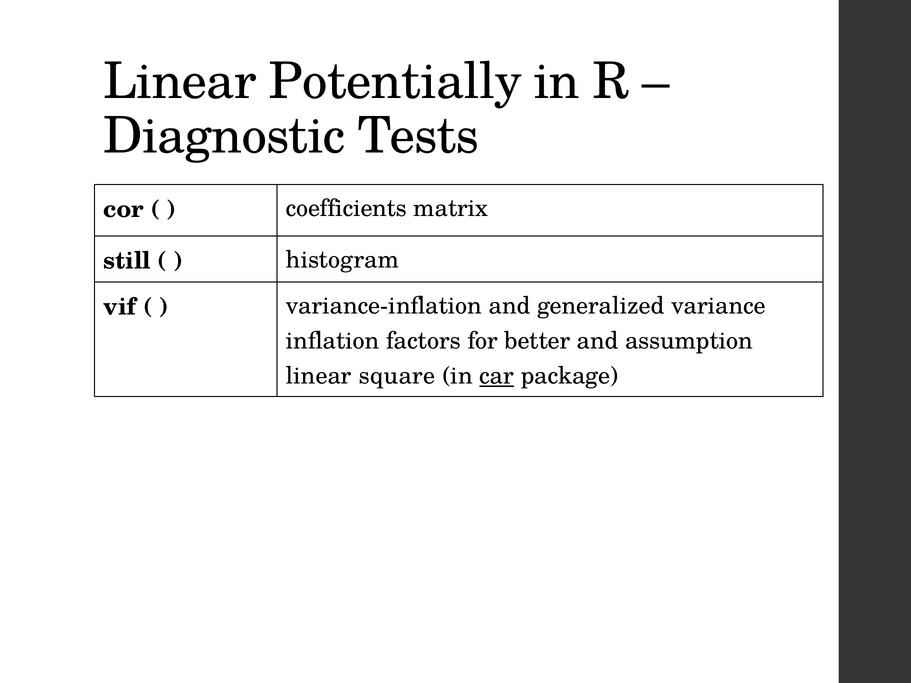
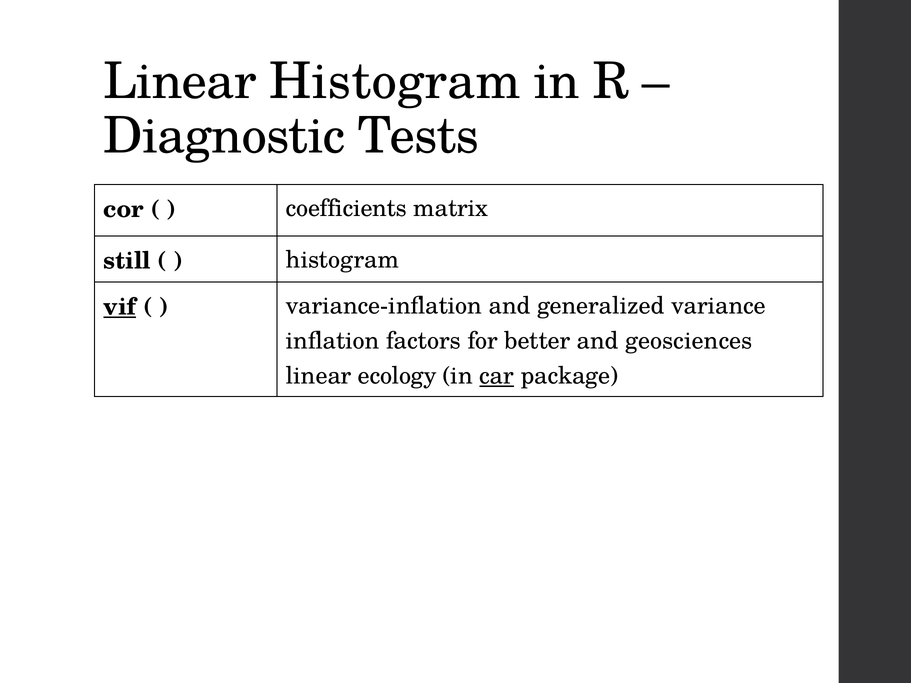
Linear Potentially: Potentially -> Histogram
vif underline: none -> present
assumption: assumption -> geosciences
square: square -> ecology
